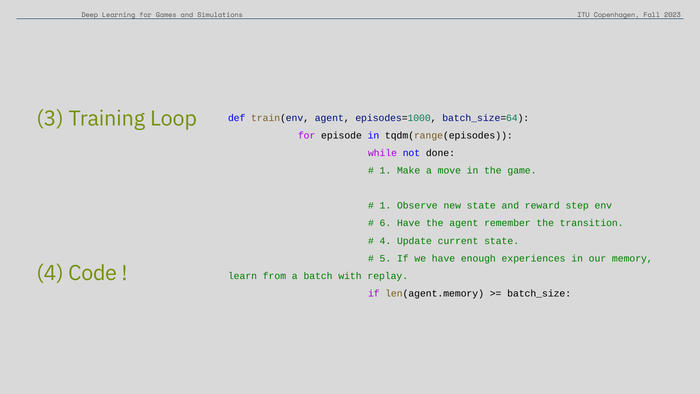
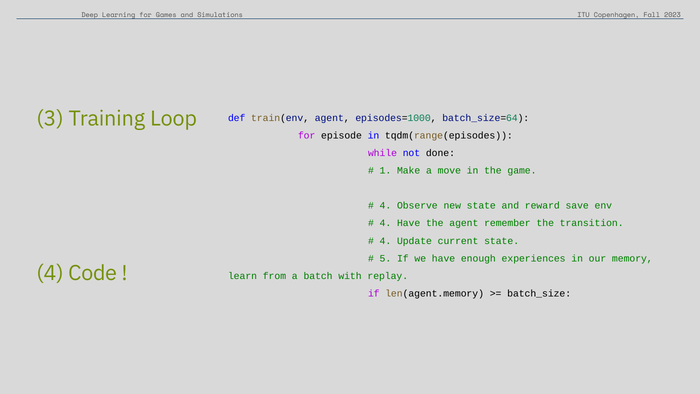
1 at (385, 206): 1 -> 4
step: step -> save
6 at (385, 223): 6 -> 4
